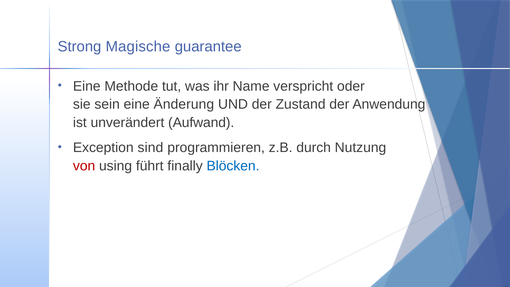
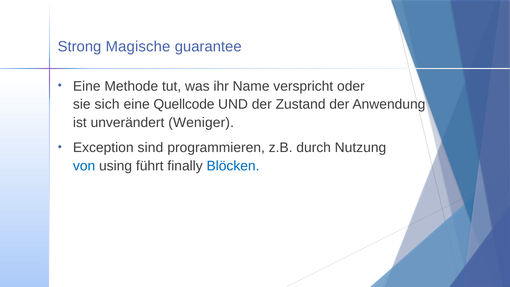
sein: sein -> sich
Änderung: Änderung -> Quellcode
Aufwand: Aufwand -> Weniger
von colour: red -> blue
